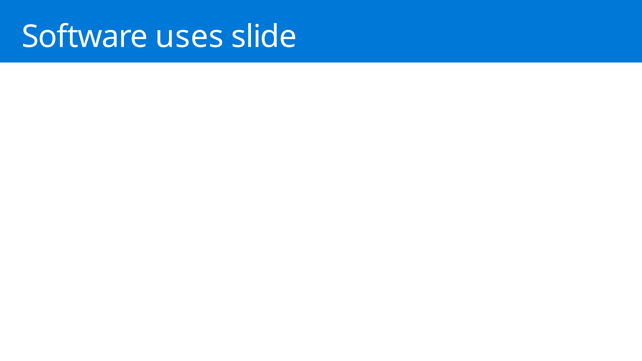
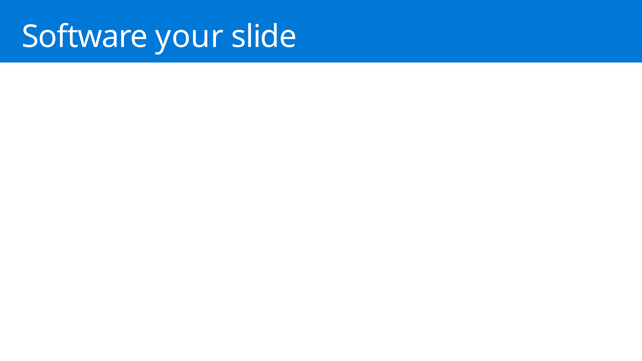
Software uses: uses -> your
